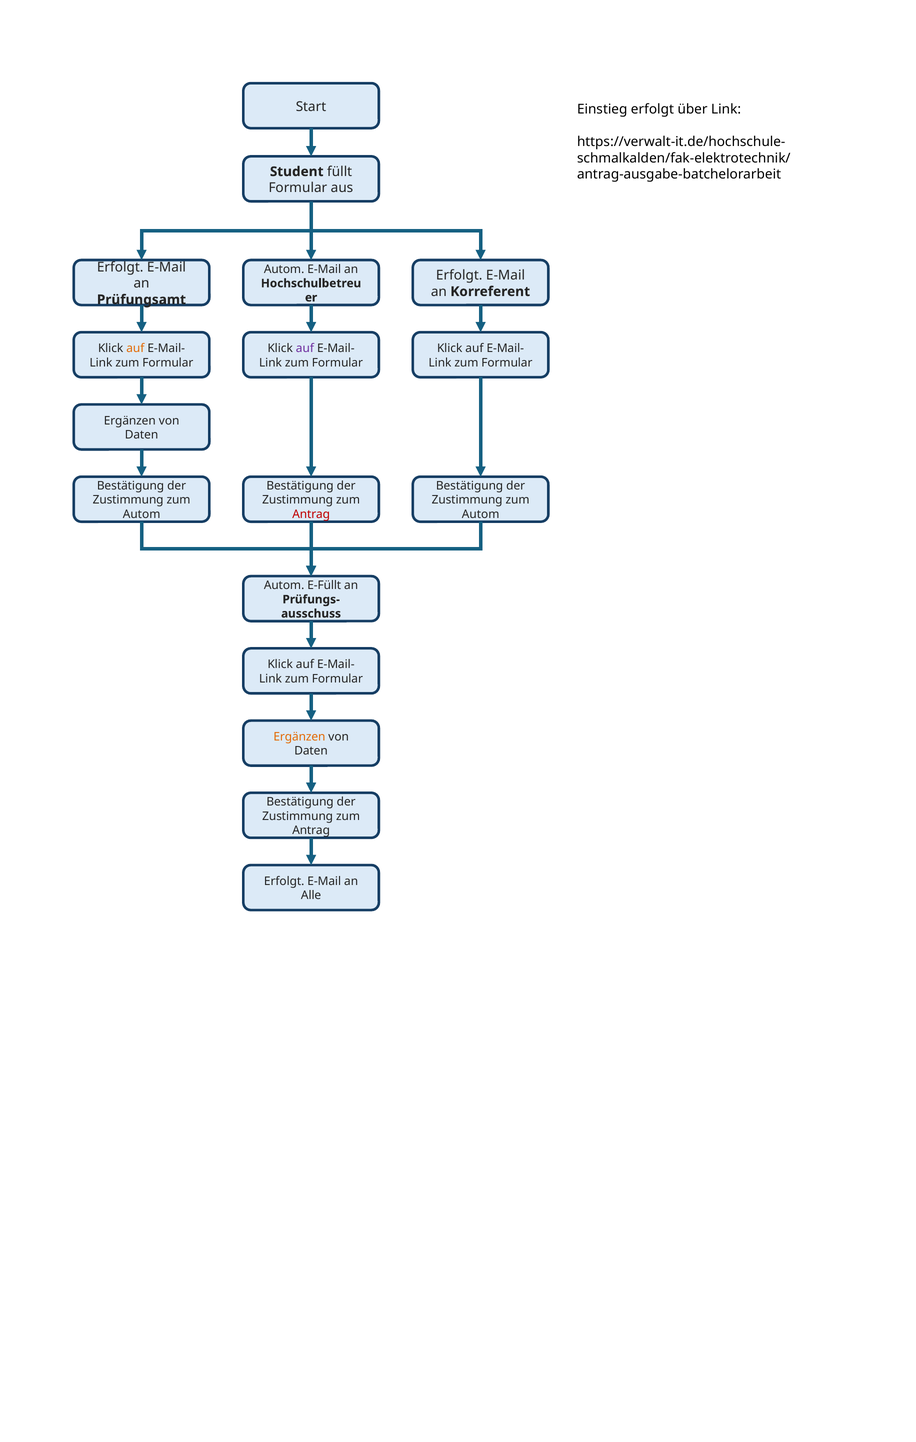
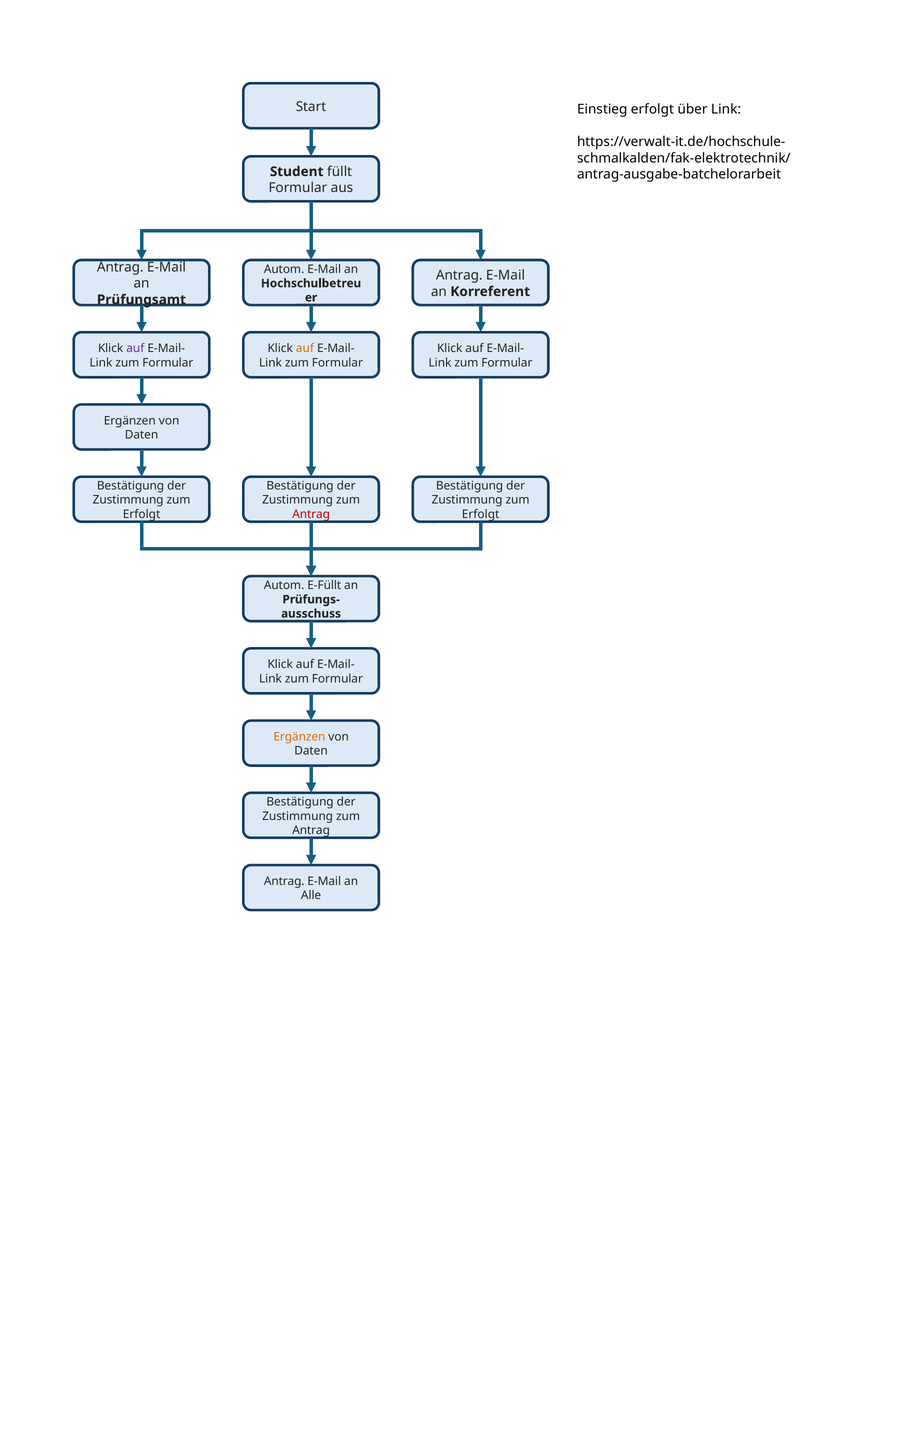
Erfolgt at (120, 267): Erfolgt -> Antrag
Erfolgt at (459, 275): Erfolgt -> Antrag
auf at (135, 349) colour: orange -> purple
auf at (305, 349) colour: purple -> orange
Autom at (142, 514): Autom -> Erfolgt
Autom at (481, 514): Autom -> Erfolgt
Erfolgt at (284, 882): Erfolgt -> Antrag
